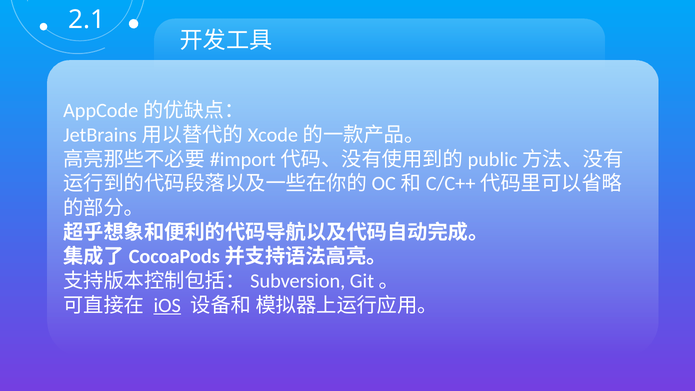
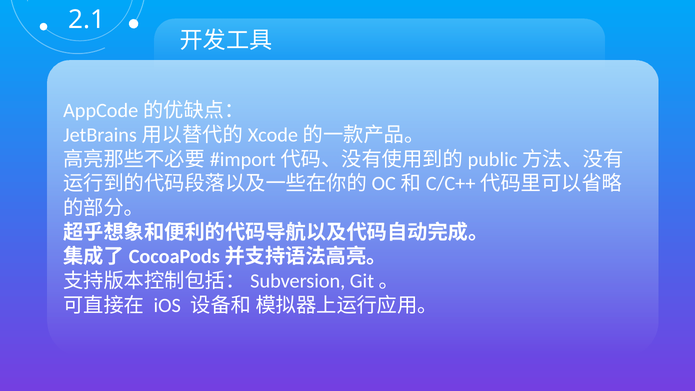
iOS underline: present -> none
